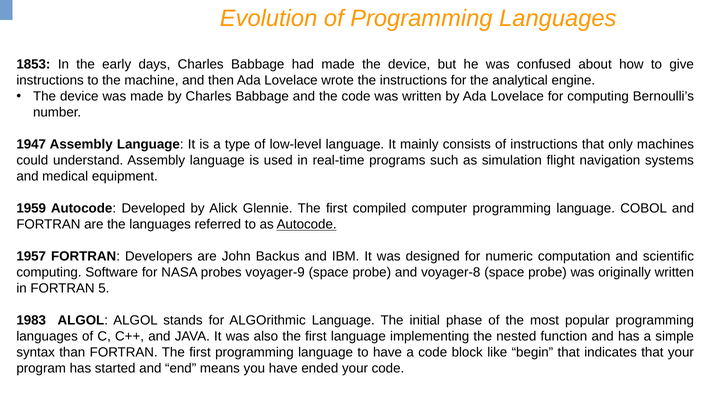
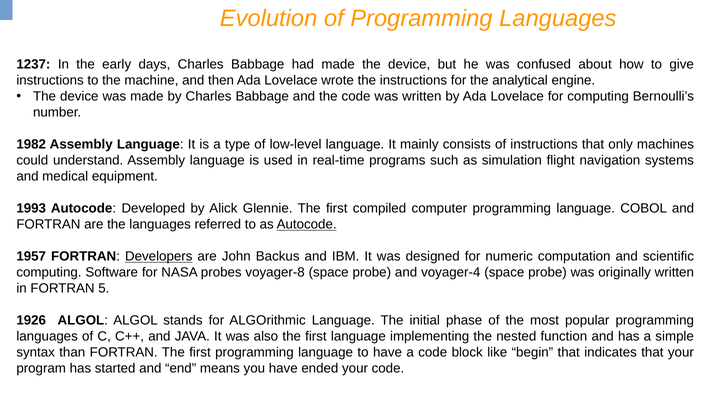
1853: 1853 -> 1237
1947: 1947 -> 1982
1959: 1959 -> 1993
Developers underline: none -> present
voyager-9: voyager-9 -> voyager-8
voyager-8: voyager-8 -> voyager-4
1983: 1983 -> 1926
